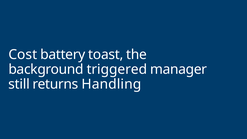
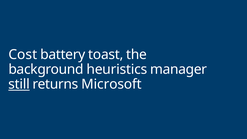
triggered: triggered -> heuristics
still underline: none -> present
Handling: Handling -> Microsoft
